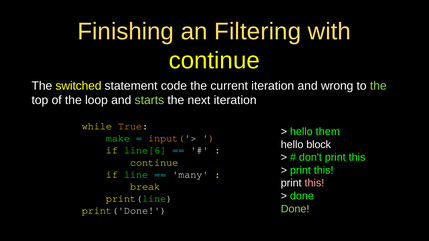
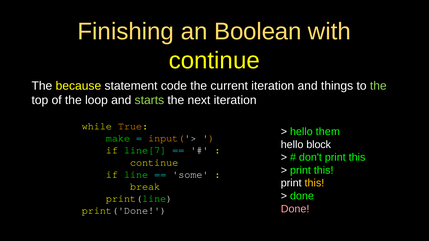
Filtering: Filtering -> Boolean
switched: switched -> because
wrong: wrong -> things
line[6: line[6 -> line[7
many: many -> some
this at (314, 183) colour: pink -> yellow
Done at (295, 209) colour: light green -> pink
